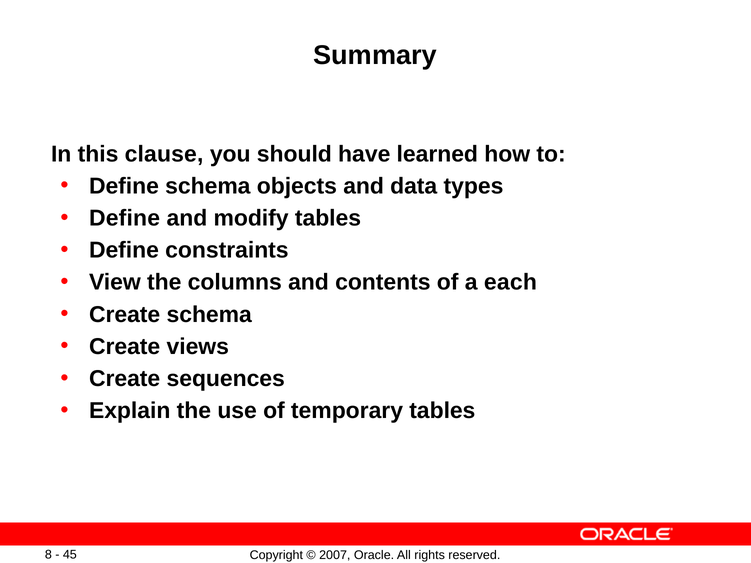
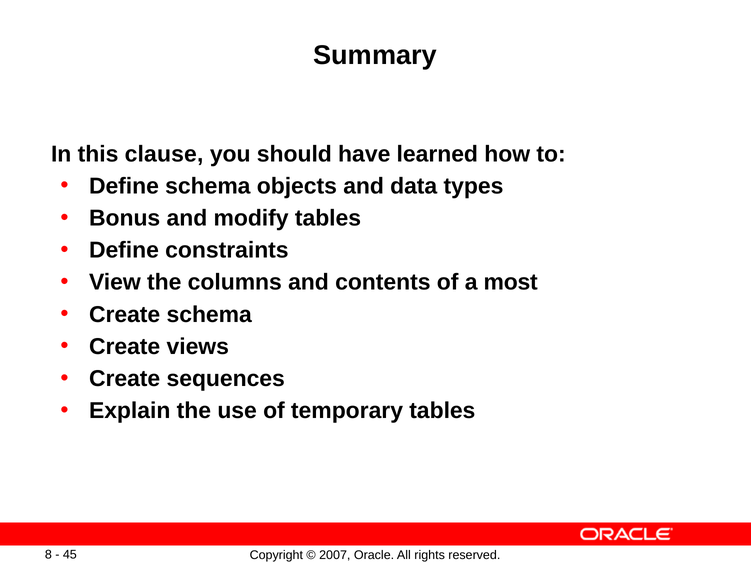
Define at (125, 218): Define -> Bonus
each: each -> most
